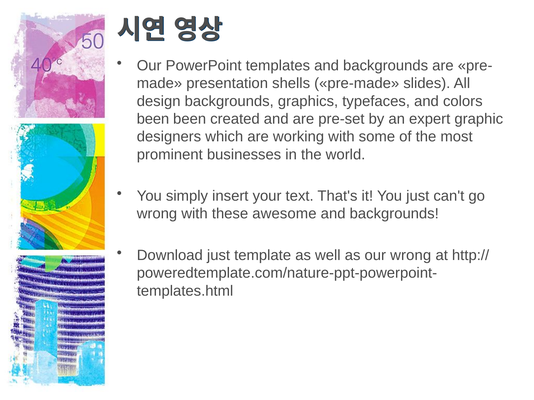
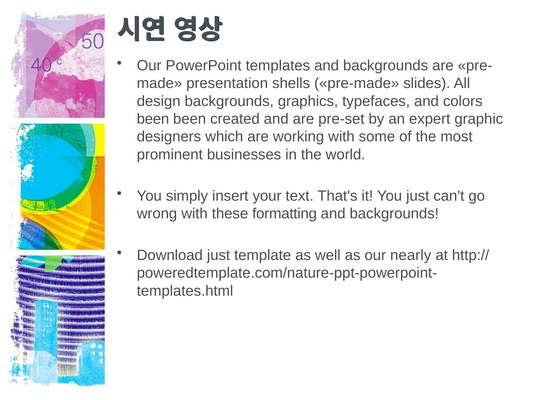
awesome: awesome -> formatting
our wrong: wrong -> nearly
